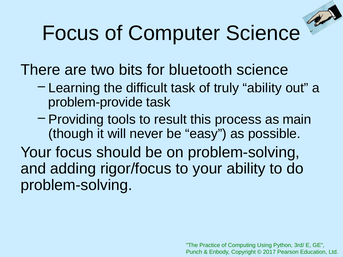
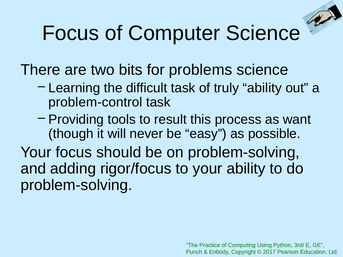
bluetooth: bluetooth -> problems
problem-provide: problem-provide -> problem-control
main: main -> want
